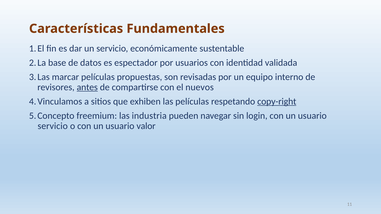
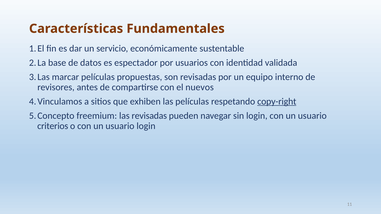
antes underline: present -> none
las industria: industria -> revisadas
servicio at (53, 126): servicio -> criterios
usuario valor: valor -> login
